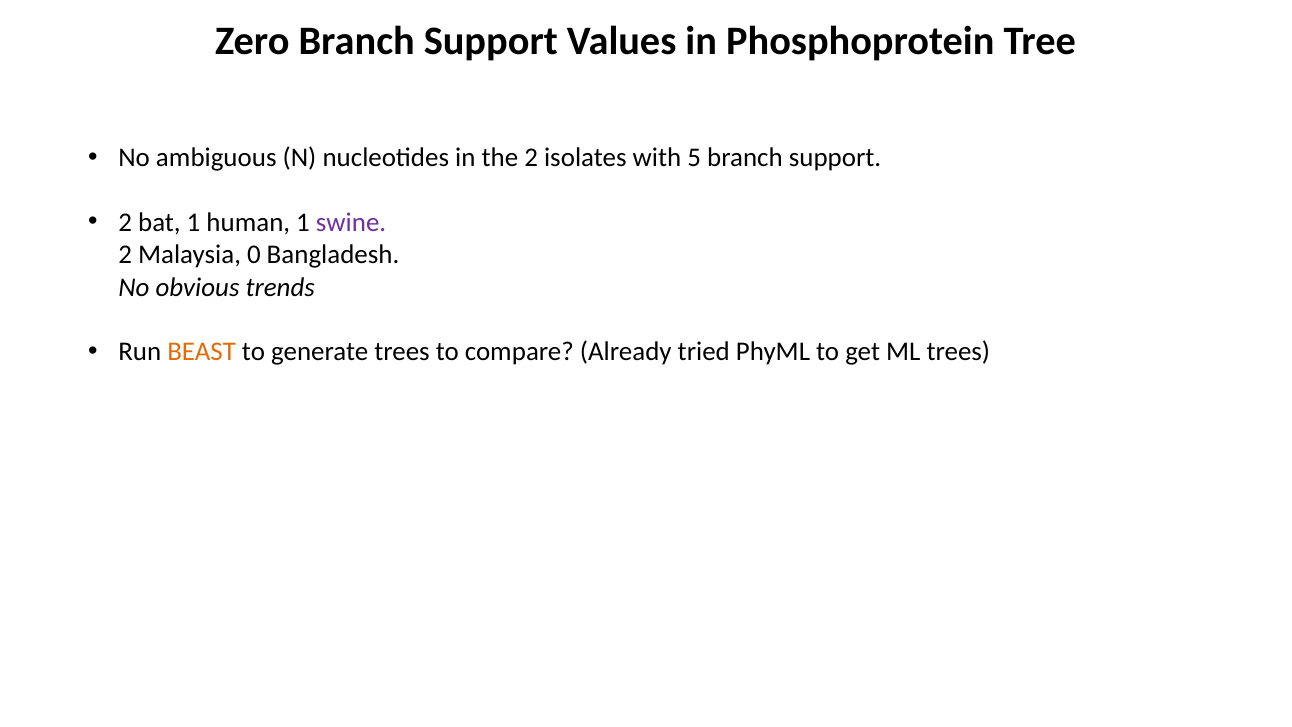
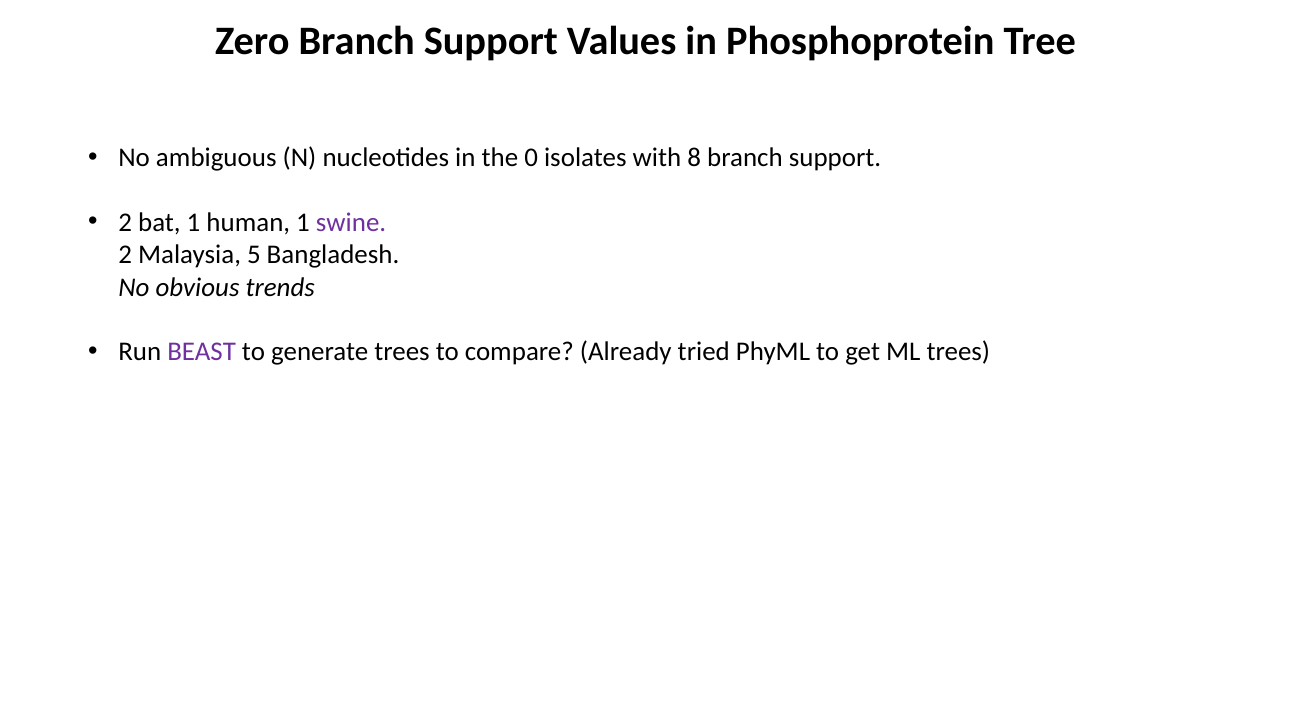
the 2: 2 -> 0
5: 5 -> 8
0: 0 -> 5
BEAST colour: orange -> purple
